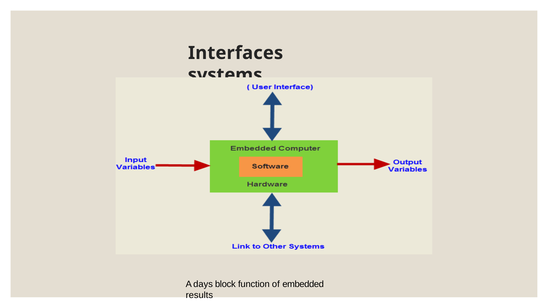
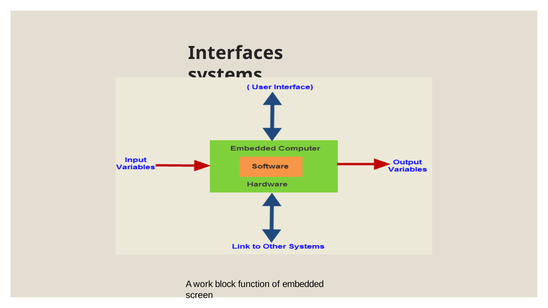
days: days -> work
results: results -> screen
